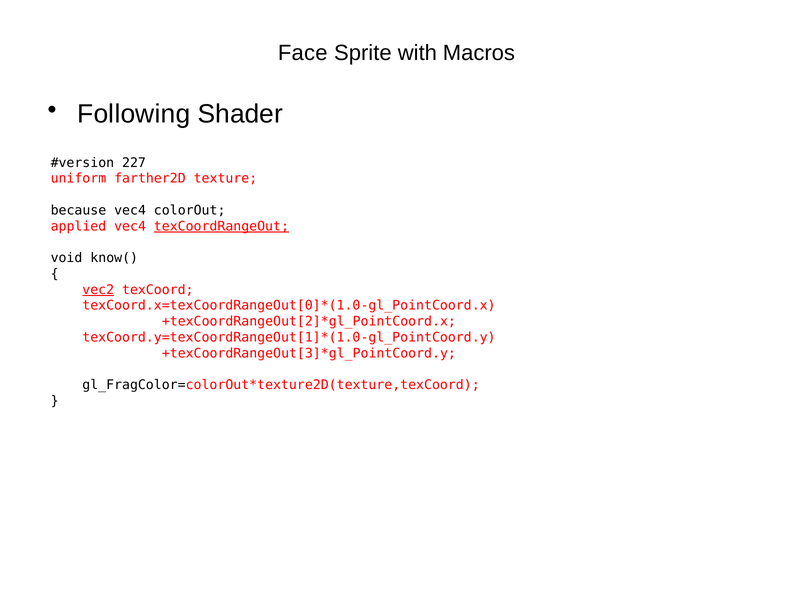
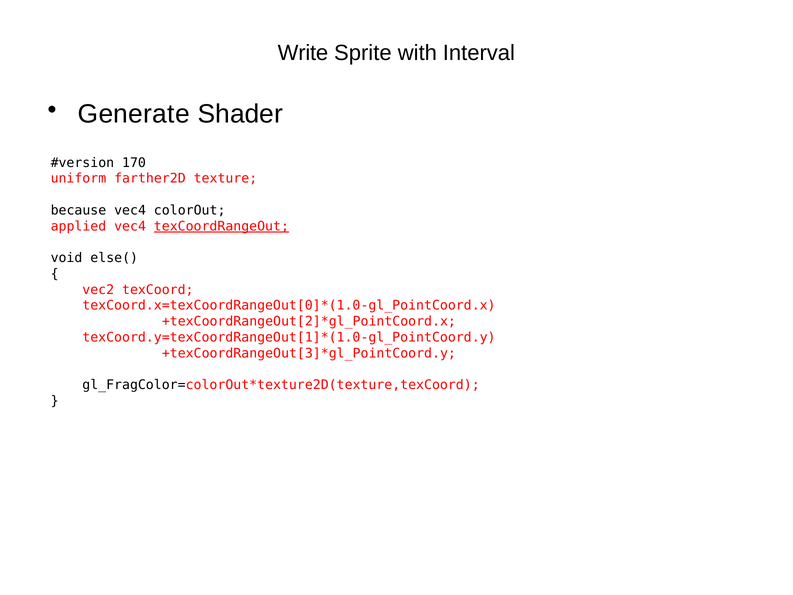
Face: Face -> Write
Macros: Macros -> Interval
Following: Following -> Generate
227: 227 -> 170
know(: know( -> else(
vec2 underline: present -> none
